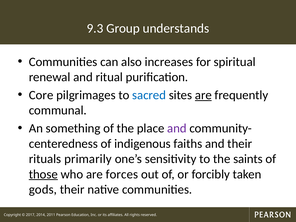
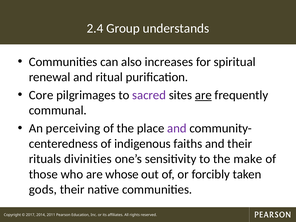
9.3: 9.3 -> 2.4
sacred colour: blue -> purple
something: something -> perceiving
primarily: primarily -> divinities
saints: saints -> make
those underline: present -> none
forces: forces -> whose
